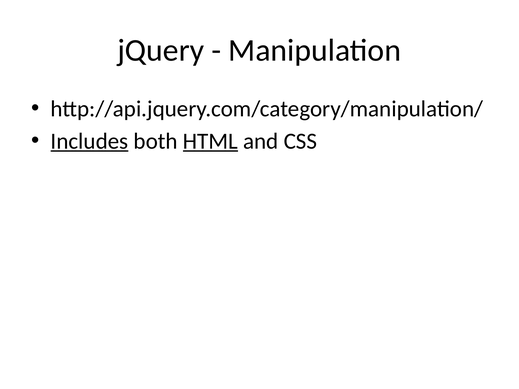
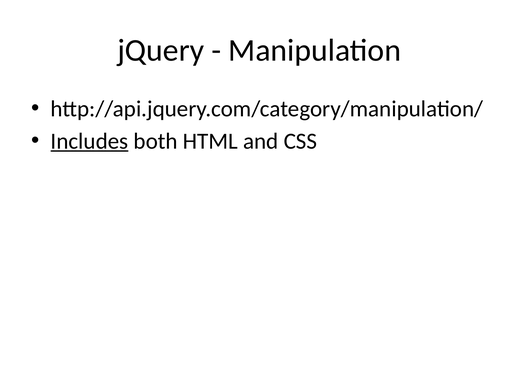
HTML underline: present -> none
